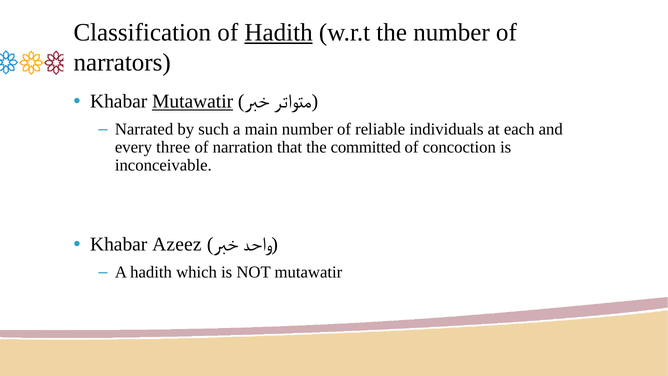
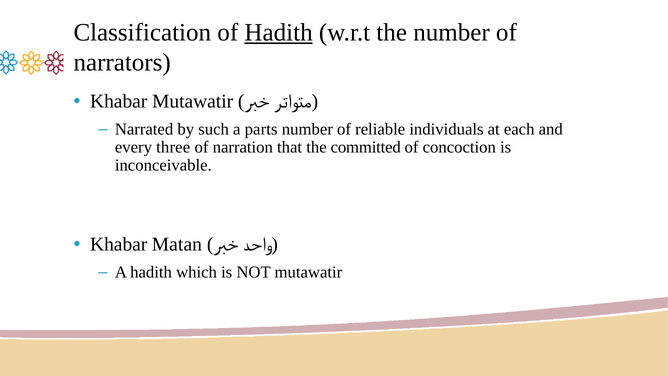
Mutawatir at (193, 101) underline: present -> none
main: main -> parts
Azeez: Azeez -> Matan
